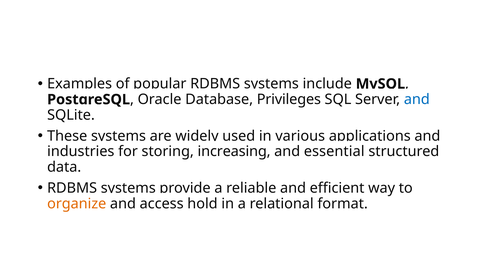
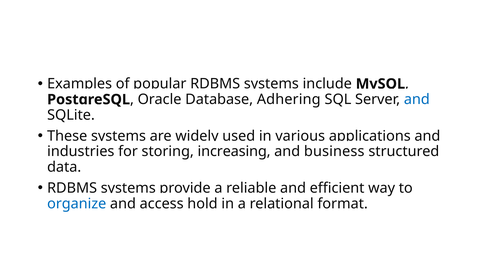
Privileges: Privileges -> Adhering
essential: essential -> business
organize colour: orange -> blue
